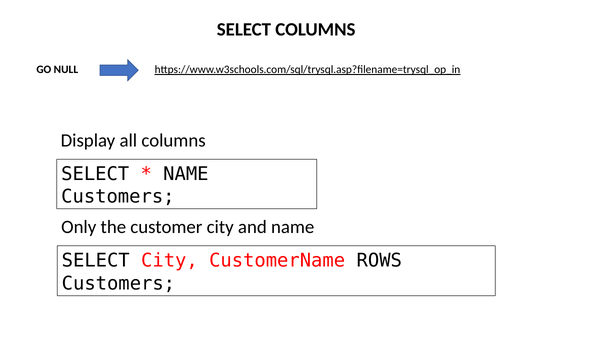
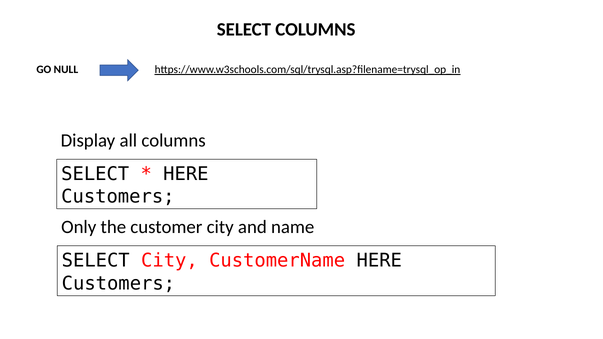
NAME at (186, 174): NAME -> HERE
CustomerName ROWS: ROWS -> HERE
